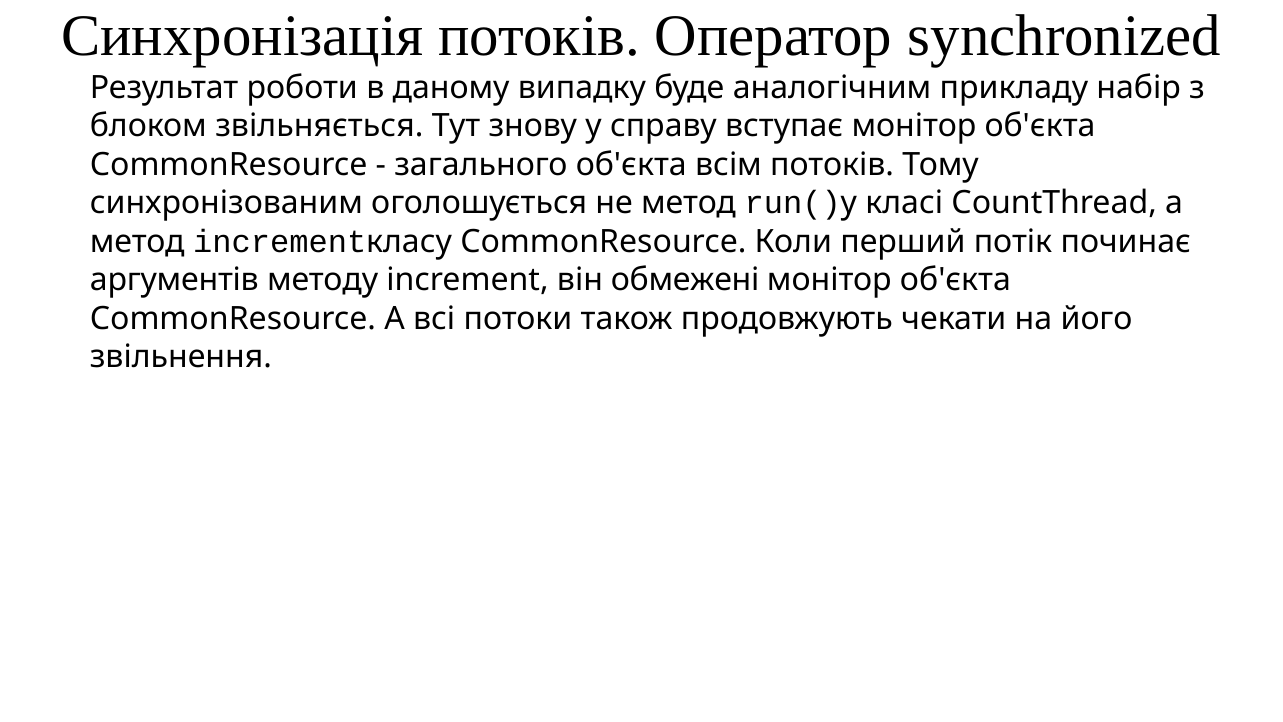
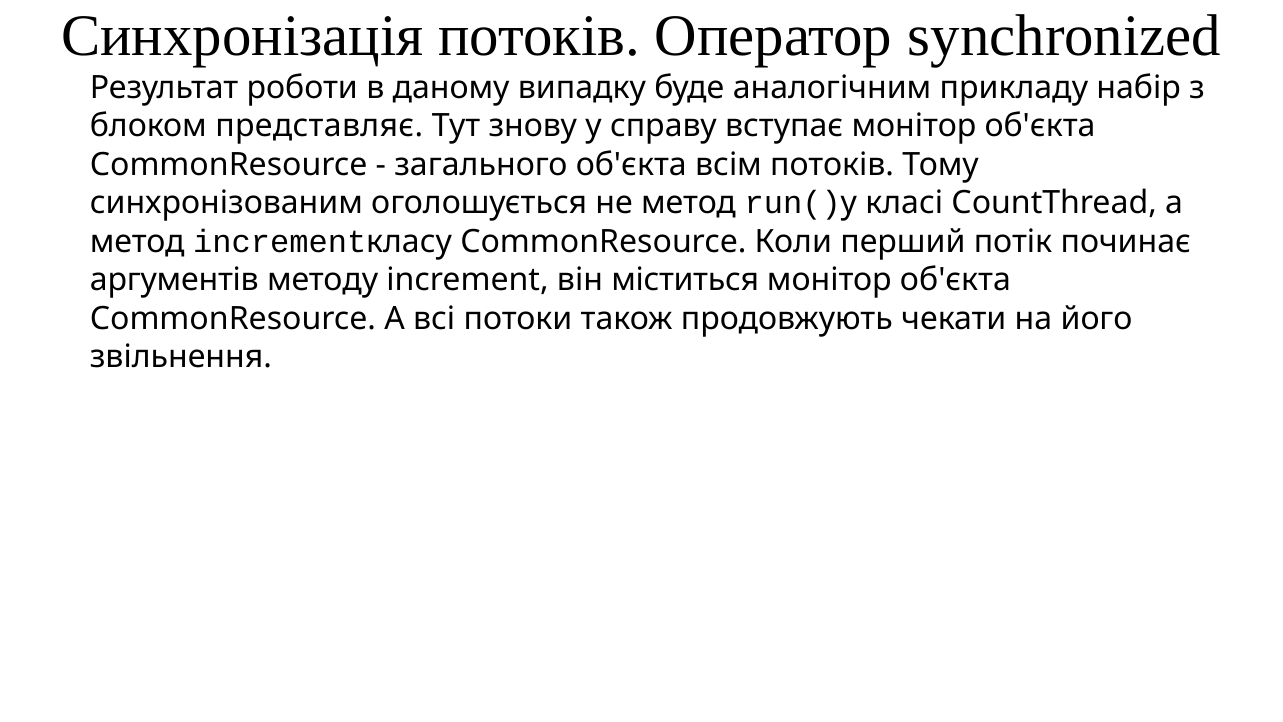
звільняється: звільняється -> представляє
обмежені: обмежені -> міститься
